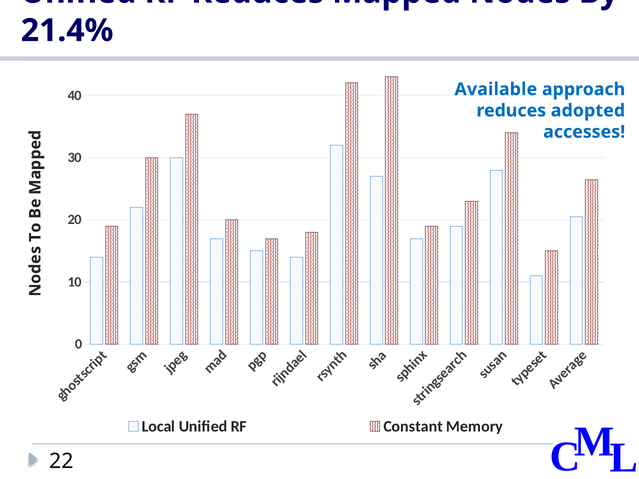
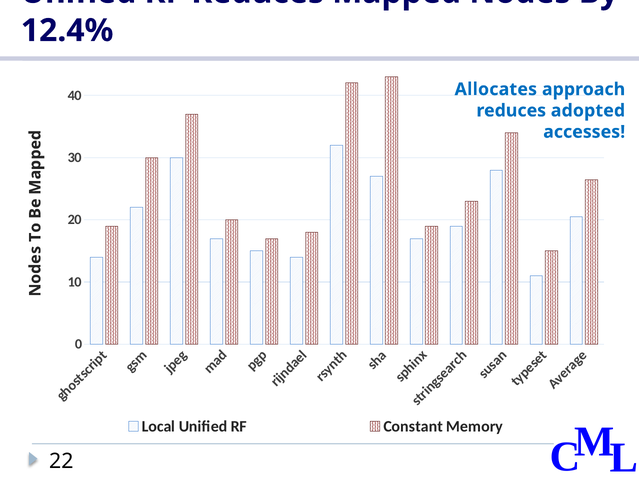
21.4%: 21.4% -> 12.4%
Available: Available -> Allocates
